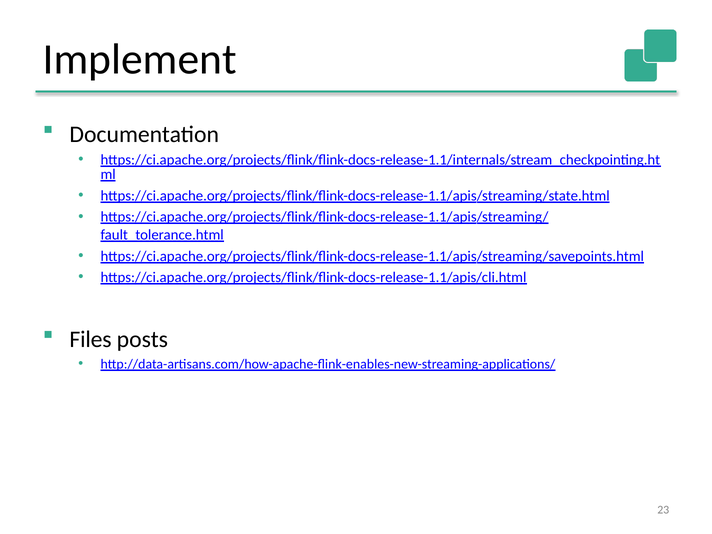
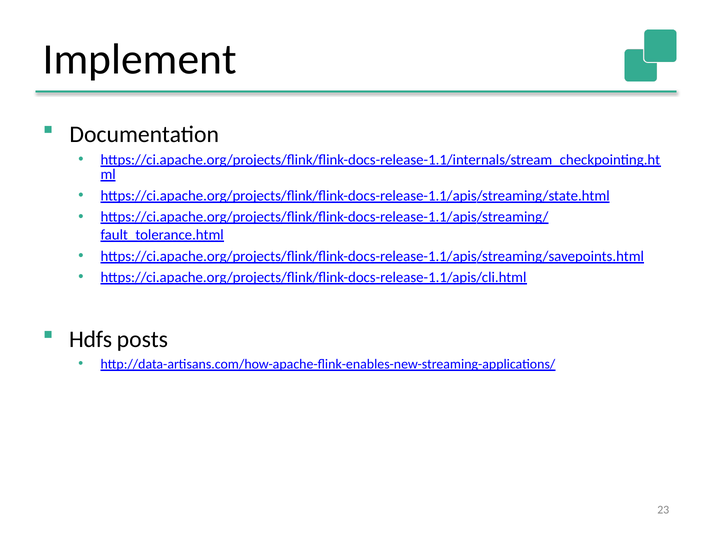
Files: Files -> Hdfs
